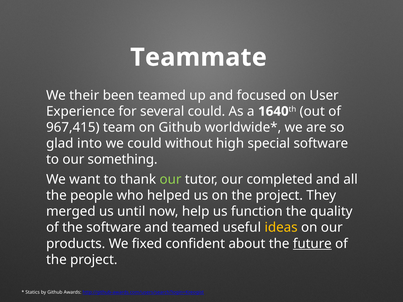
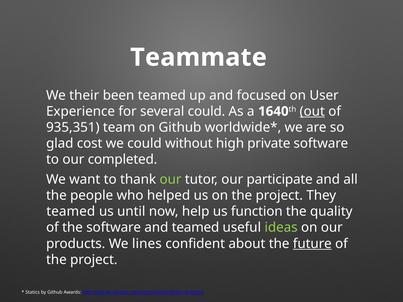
out underline: none -> present
967,415: 967,415 -> 935,351
into: into -> cost
special: special -> private
something: something -> completed
completed: completed -> participate
merged at (71, 212): merged -> teamed
ideas colour: yellow -> light green
fixed: fixed -> lines
